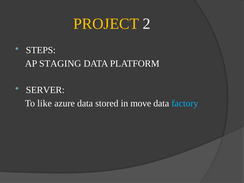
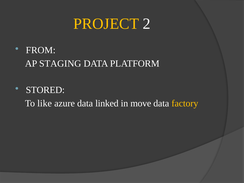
STEPS: STEPS -> FROM
SERVER: SERVER -> STORED
stored: stored -> linked
factory colour: light blue -> yellow
